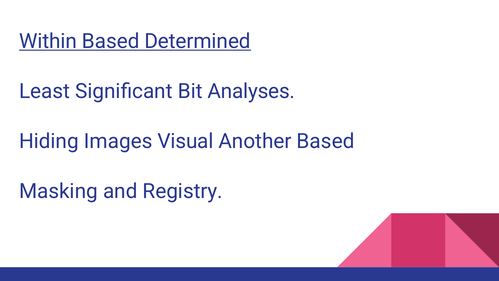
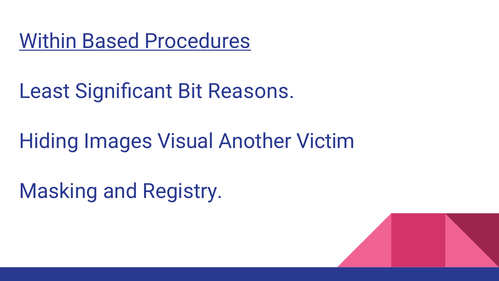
Determined: Determined -> Procedures
Analyses: Analyses -> Reasons
Another Based: Based -> Victim
